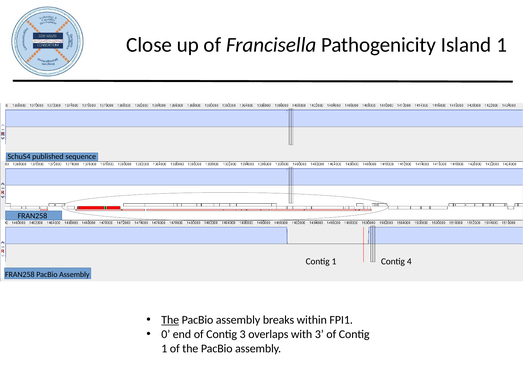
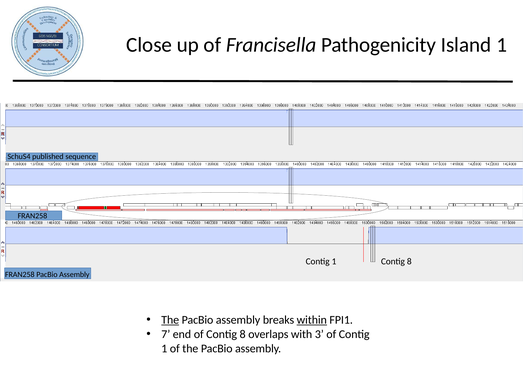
1 Contig 4: 4 -> 8
within underline: none -> present
0: 0 -> 7
of Contig 3: 3 -> 8
